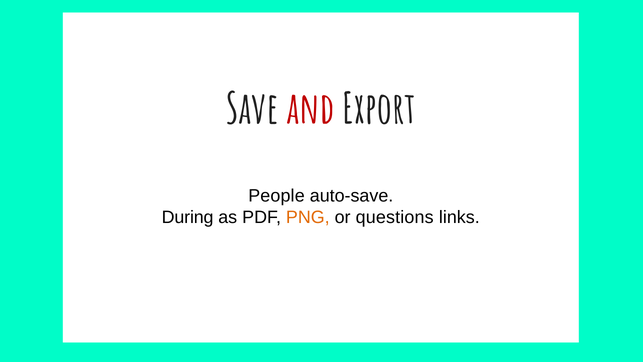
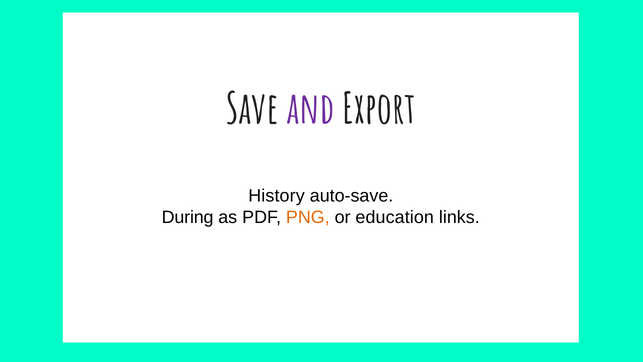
and colour: red -> purple
People: People -> History
questions: questions -> education
